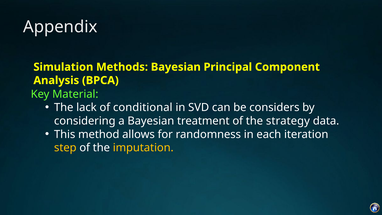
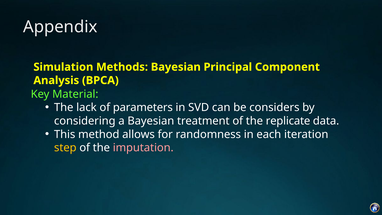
conditional: conditional -> parameters
strategy: strategy -> replicate
imputation colour: yellow -> pink
